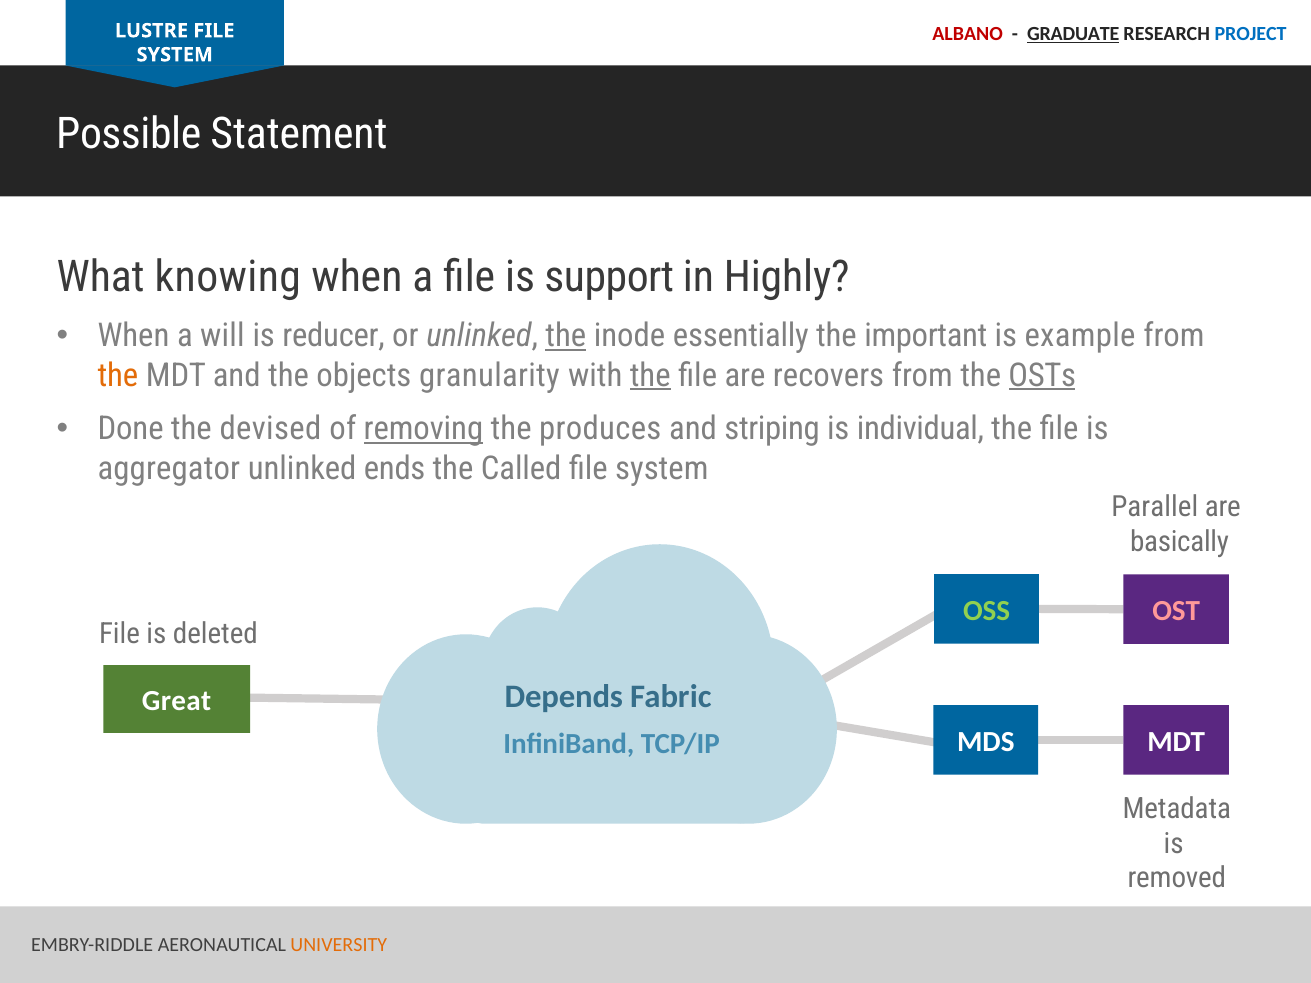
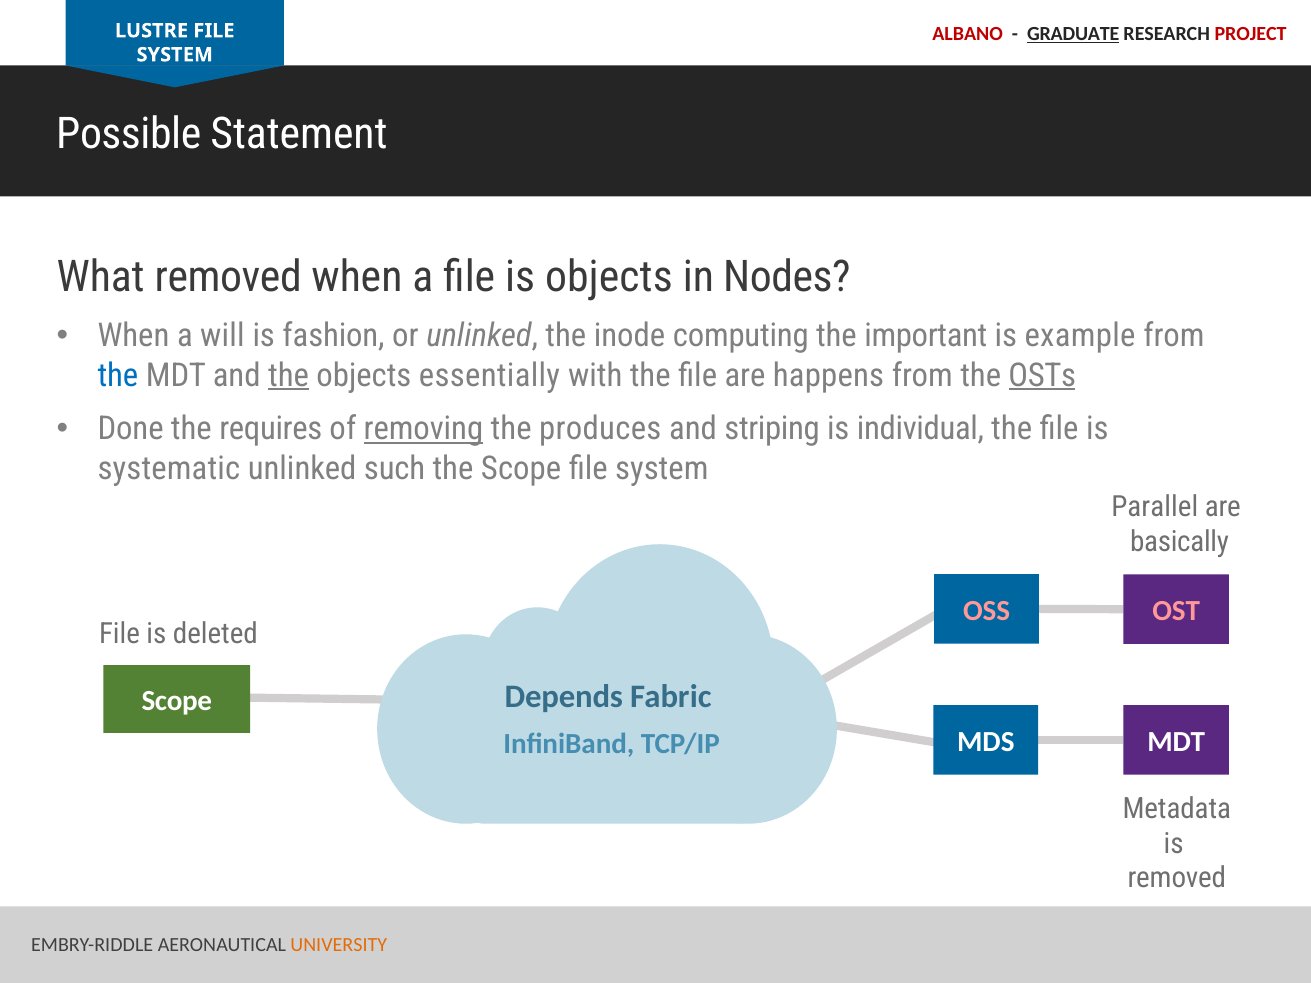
PROJECT colour: blue -> red
What knowing: knowing -> removed
is support: support -> objects
Highly: Highly -> Nodes
reducer: reducer -> fashion
the at (566, 336) underline: present -> none
essentially: essentially -> computing
the at (118, 375) colour: orange -> blue
the at (289, 375) underline: none -> present
granularity: granularity -> essentially
the at (650, 375) underline: present -> none
recovers: recovers -> happens
devised: devised -> requires
aggregator: aggregator -> systematic
ends: ends -> such
the Called: Called -> Scope
OSS colour: light green -> pink
Great at (177, 701): Great -> Scope
